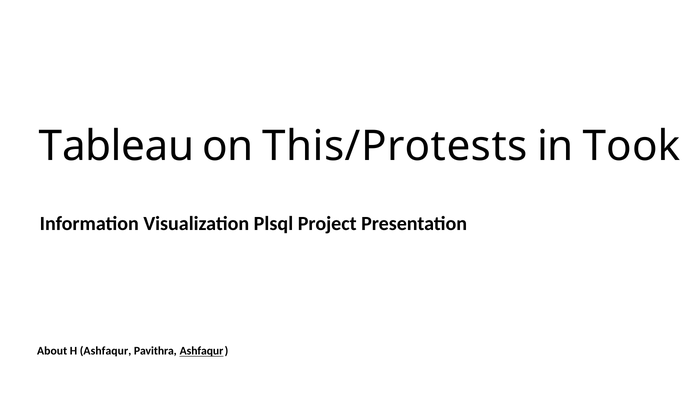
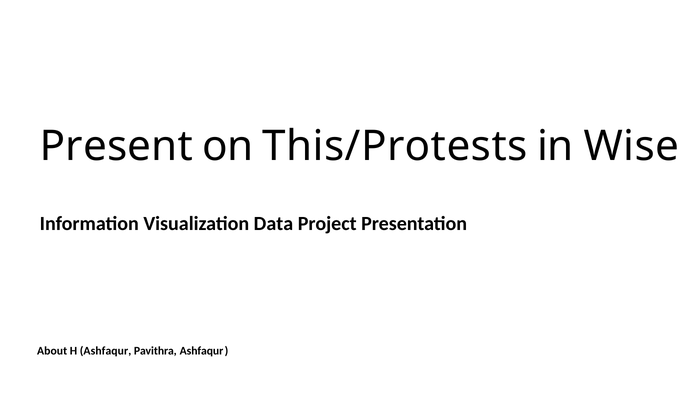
Tableau: Tableau -> Present
Took: Took -> Wise
Plsql: Plsql -> Data
Ashfaqur at (201, 351) underline: present -> none
